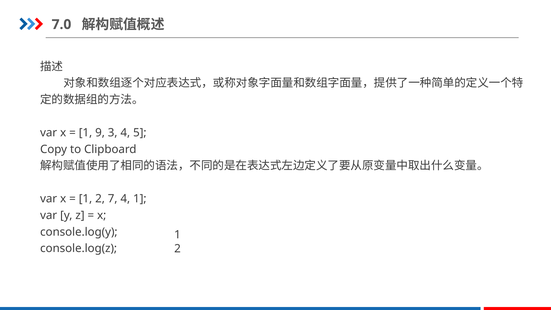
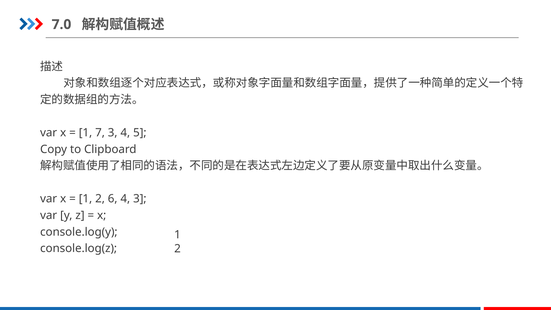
9: 9 -> 7
7: 7 -> 6
4 1: 1 -> 3
